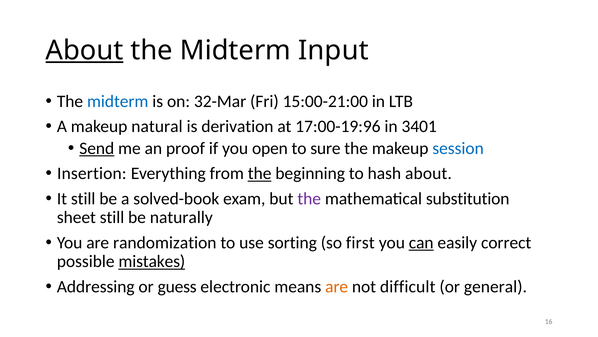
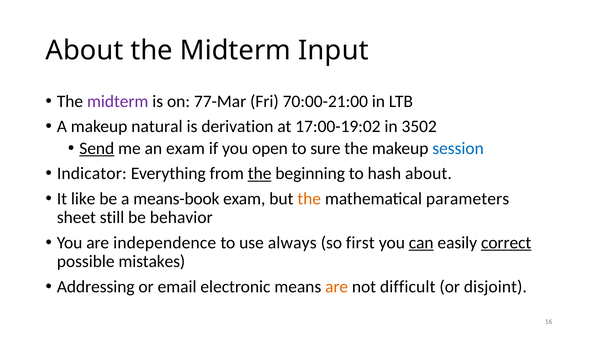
About at (85, 50) underline: present -> none
midterm at (118, 101) colour: blue -> purple
32-Mar: 32-Mar -> 77-Mar
15:00-21:00: 15:00-21:00 -> 70:00-21:00
17:00-19:96: 17:00-19:96 -> 17:00-19:02
3401: 3401 -> 3502
an proof: proof -> exam
Insertion: Insertion -> Indicator
It still: still -> like
solved-book: solved-book -> means-book
the at (309, 198) colour: purple -> orange
substitution: substitution -> parameters
naturally: naturally -> behavior
randomization: randomization -> independence
sorting: sorting -> always
correct underline: none -> present
mistakes underline: present -> none
guess: guess -> email
general: general -> disjoint
